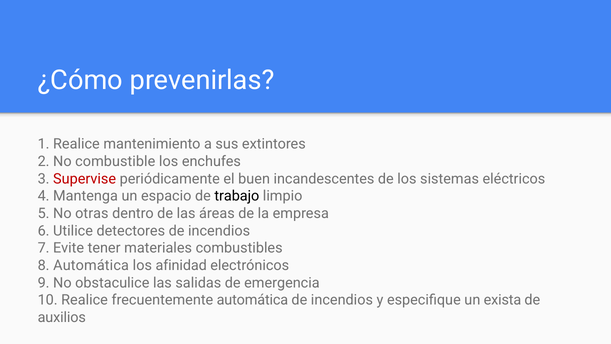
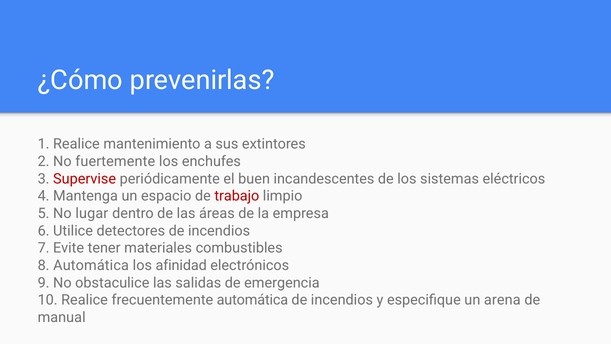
combustible: combustible -> fuertemente
trabajo colour: black -> red
otras: otras -> lugar
exista: exista -> arena
auxilios: auxilios -> manual
